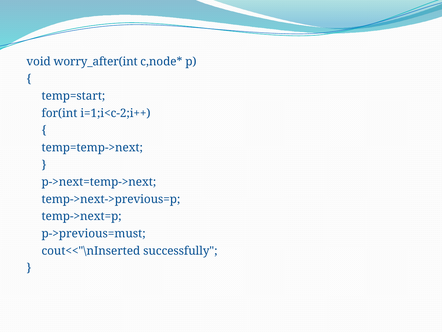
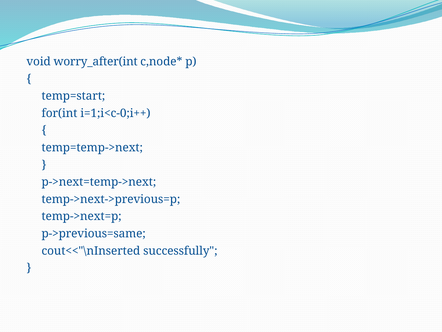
i=1;i<c-2;i++: i=1;i<c-2;i++ -> i=1;i<c-0;i++
p->previous=must: p->previous=must -> p->previous=same
